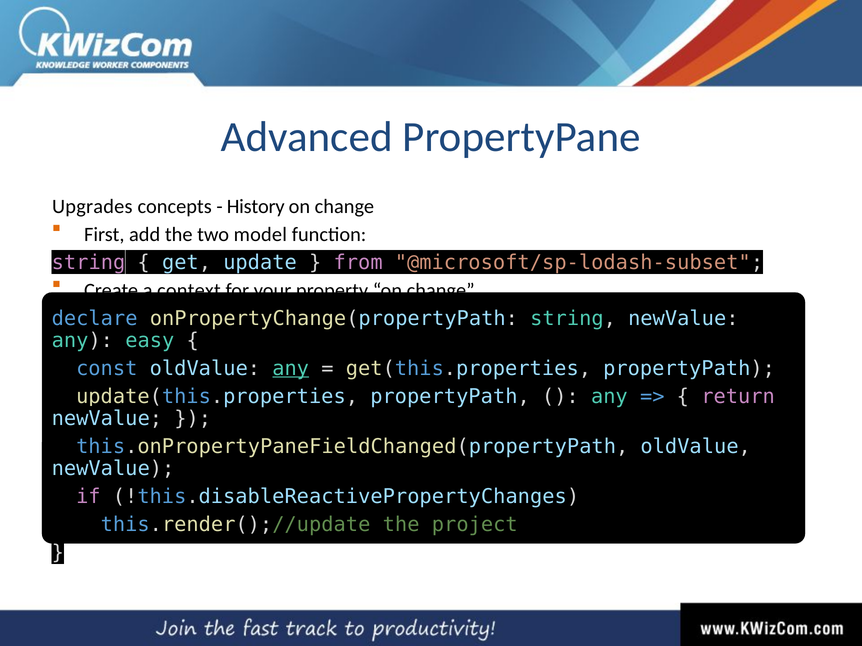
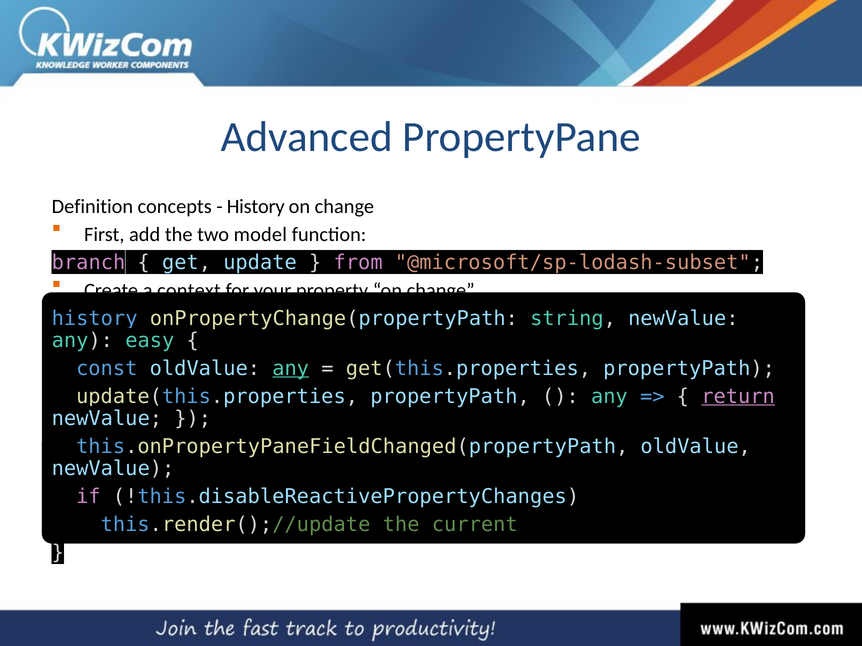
Upgrades: Upgrades -> Definition
string at (89, 263): string -> branch
declare at (95, 319): declare -> history
return underline: none -> present
project: project -> current
